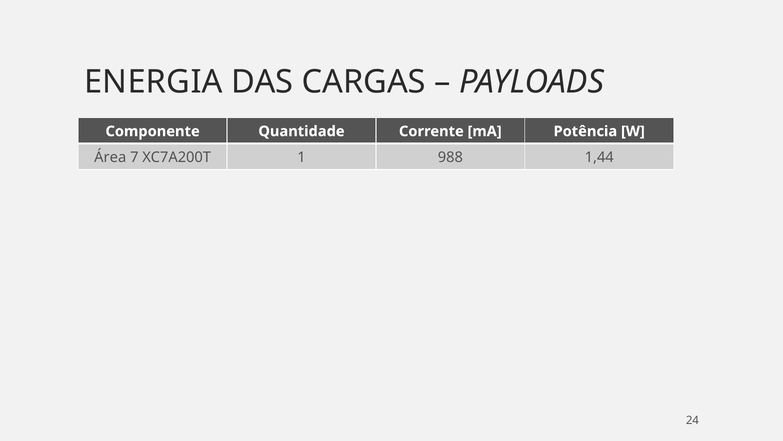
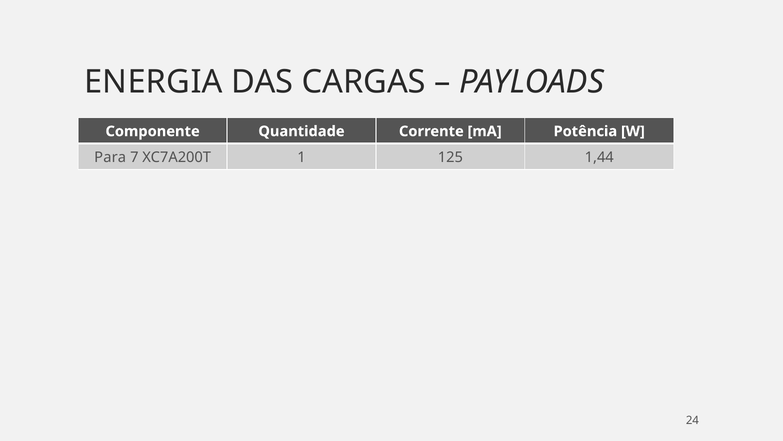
Área: Área -> Para
988: 988 -> 125
